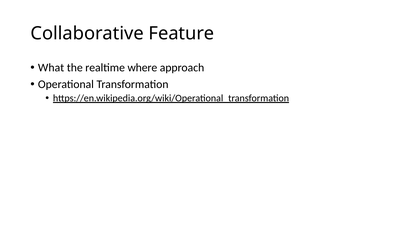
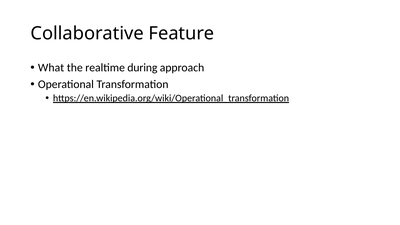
where: where -> during
